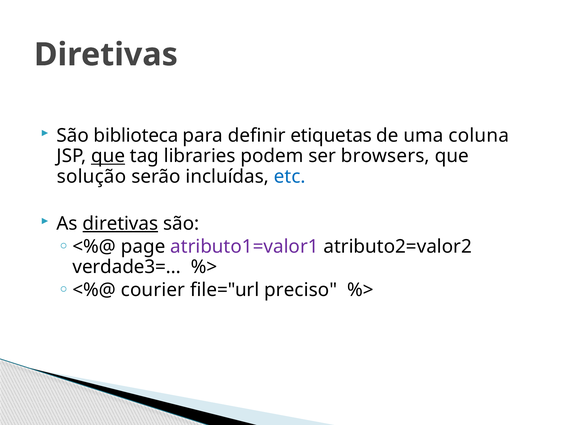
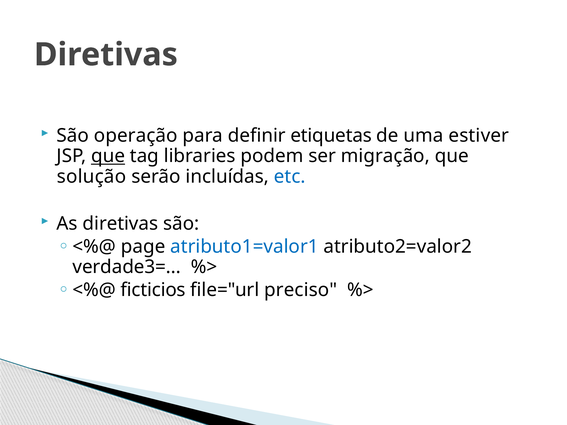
biblioteca: biblioteca -> operação
coluna: coluna -> estiver
browsers: browsers -> migração
diretivas at (120, 224) underline: present -> none
atributo1=valor1 colour: purple -> blue
courier: courier -> ficticios
